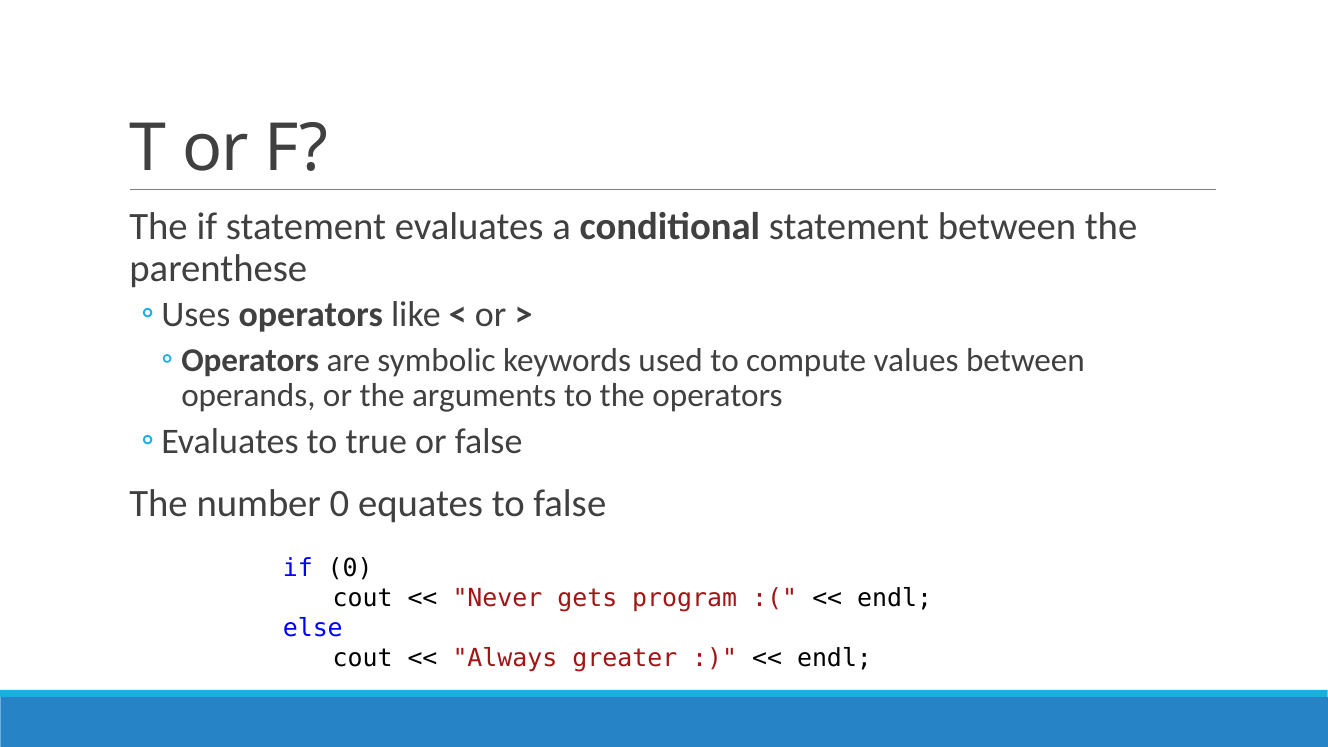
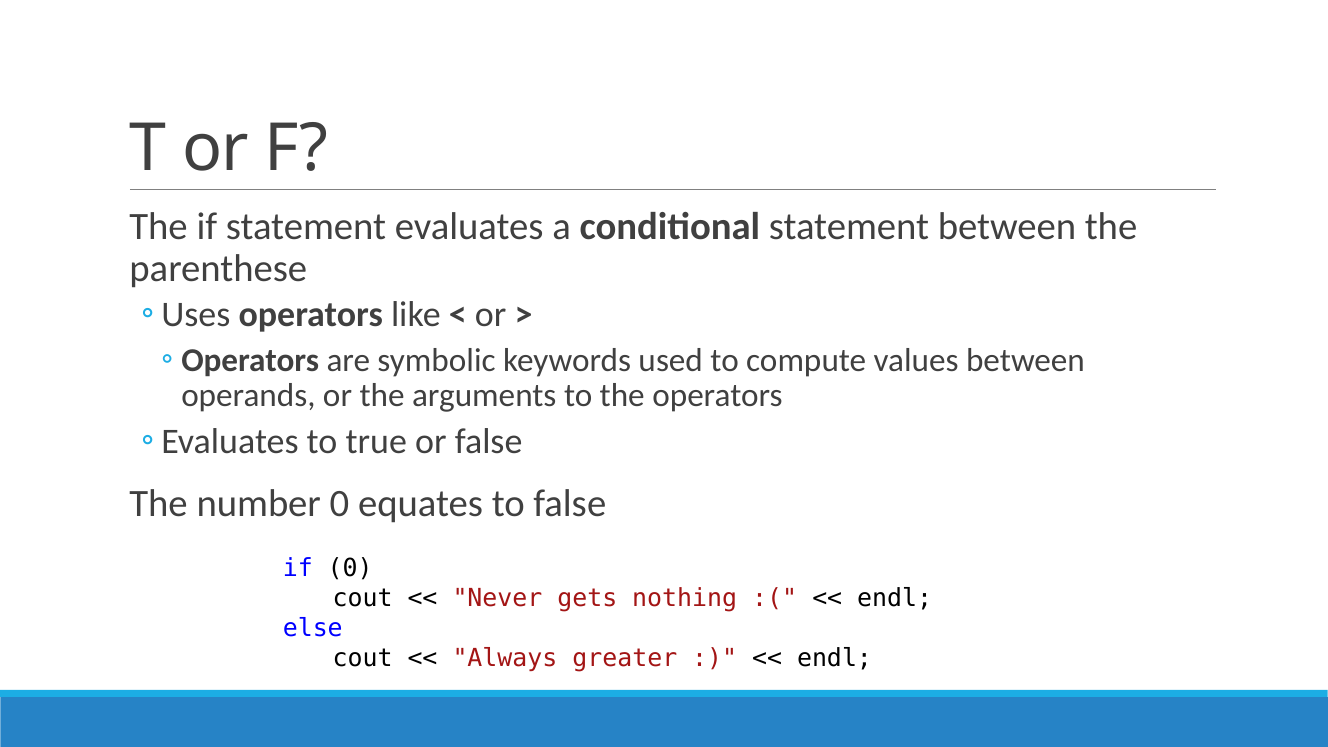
program: program -> nothing
